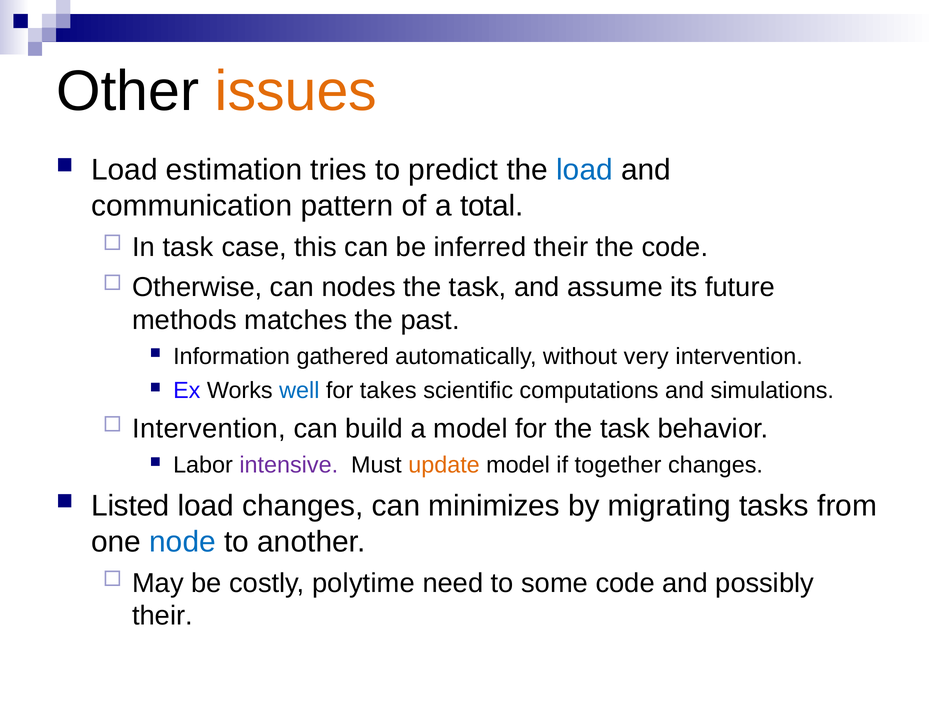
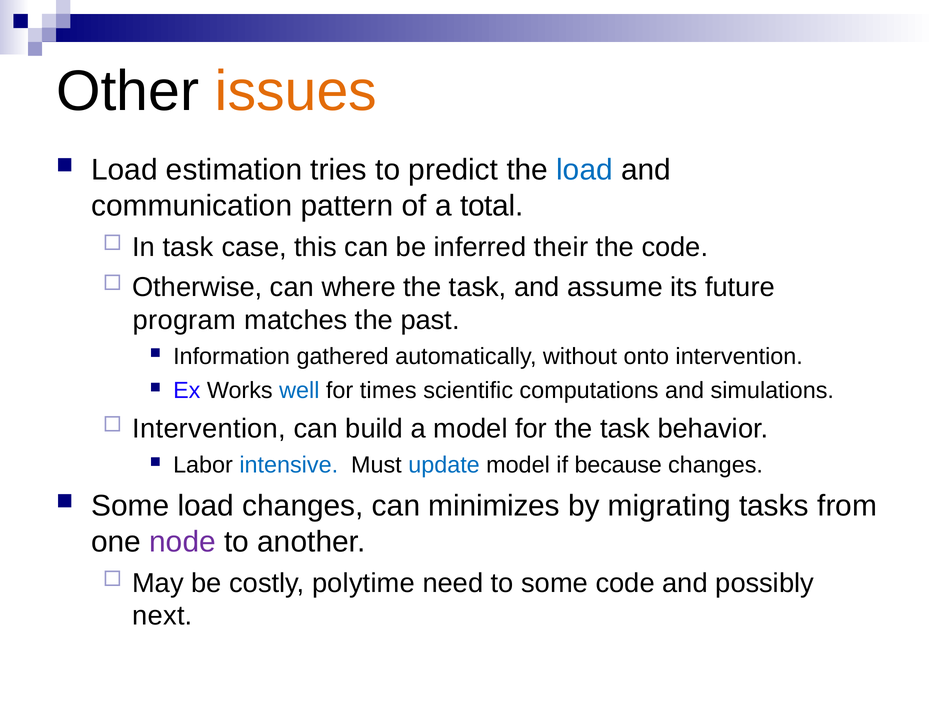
nodes: nodes -> where
methods: methods -> program
very: very -> onto
takes: takes -> times
intensive colour: purple -> blue
update colour: orange -> blue
together: together -> because
Listed at (130, 506): Listed -> Some
node colour: blue -> purple
their at (163, 616): their -> next
